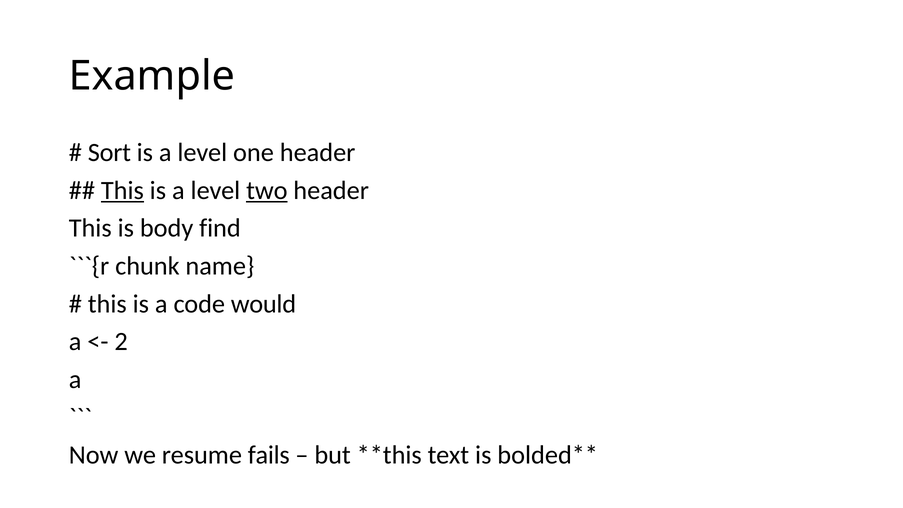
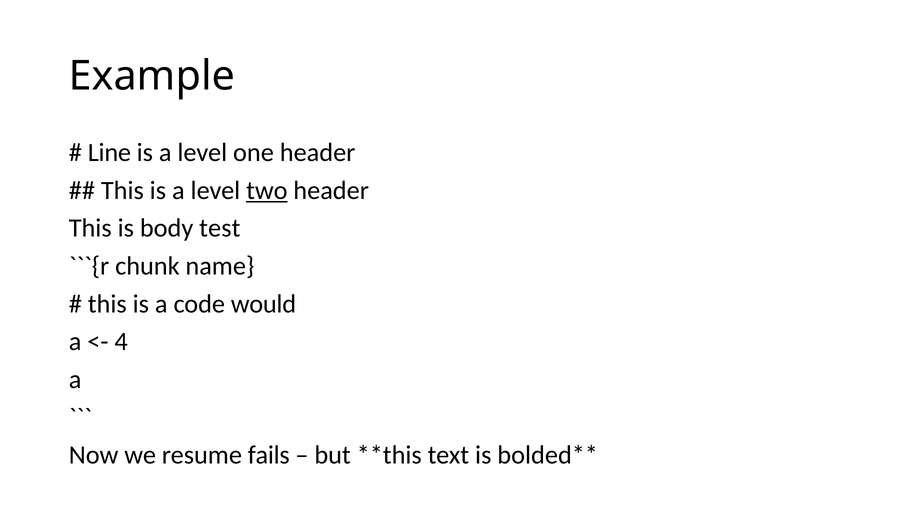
Sort: Sort -> Line
This at (122, 190) underline: present -> none
find: find -> test
2: 2 -> 4
